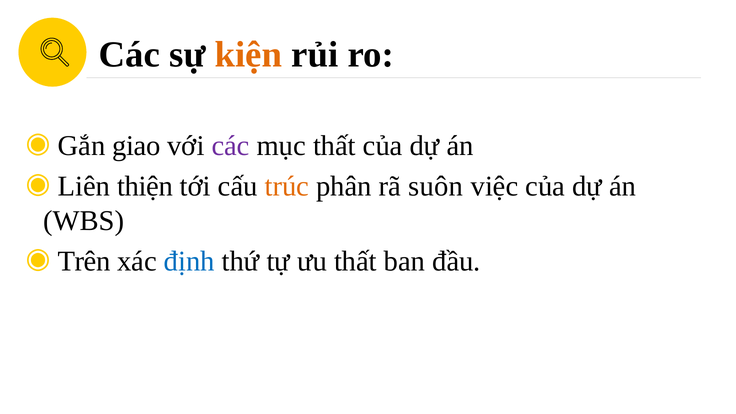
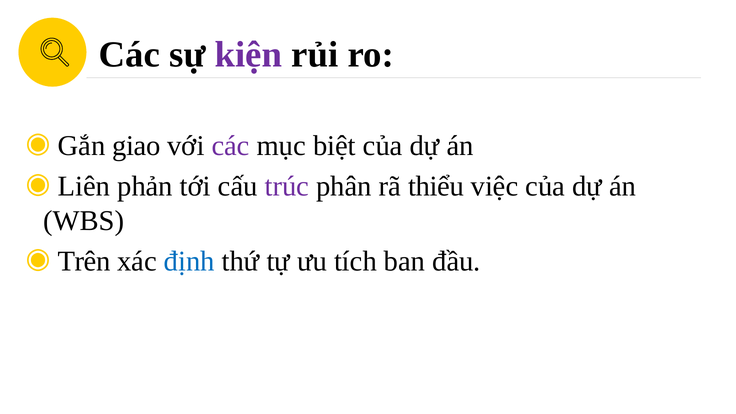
kiện colour: orange -> purple
mục thất: thất -> biệt
thiện: thiện -> phản
trúc colour: orange -> purple
suôn: suôn -> thiểu
ưu thất: thất -> tích
